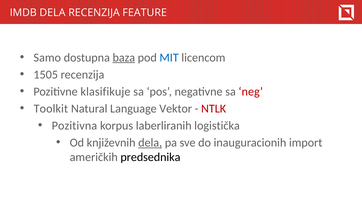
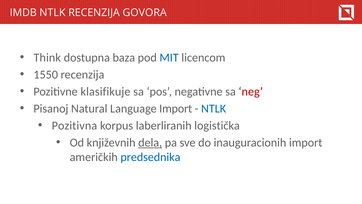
IMDB DELA: DELA -> NTLK
FEATURE: FEATURE -> GOVORA
Samo: Samo -> Think
baza underline: present -> none
1505: 1505 -> 1550
Toolkit: Toolkit -> Pisanoj
Language Vektor: Vektor -> Import
NTLK at (214, 108) colour: red -> blue
predsednika colour: black -> blue
